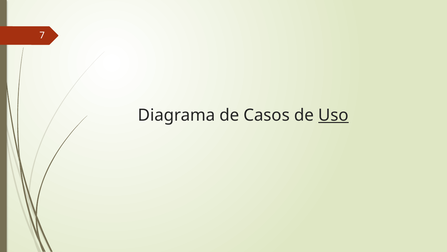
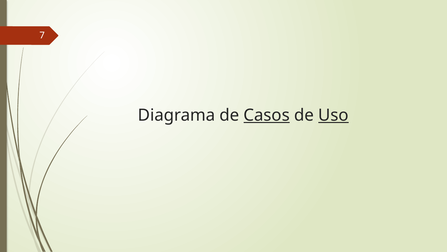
Casos underline: none -> present
